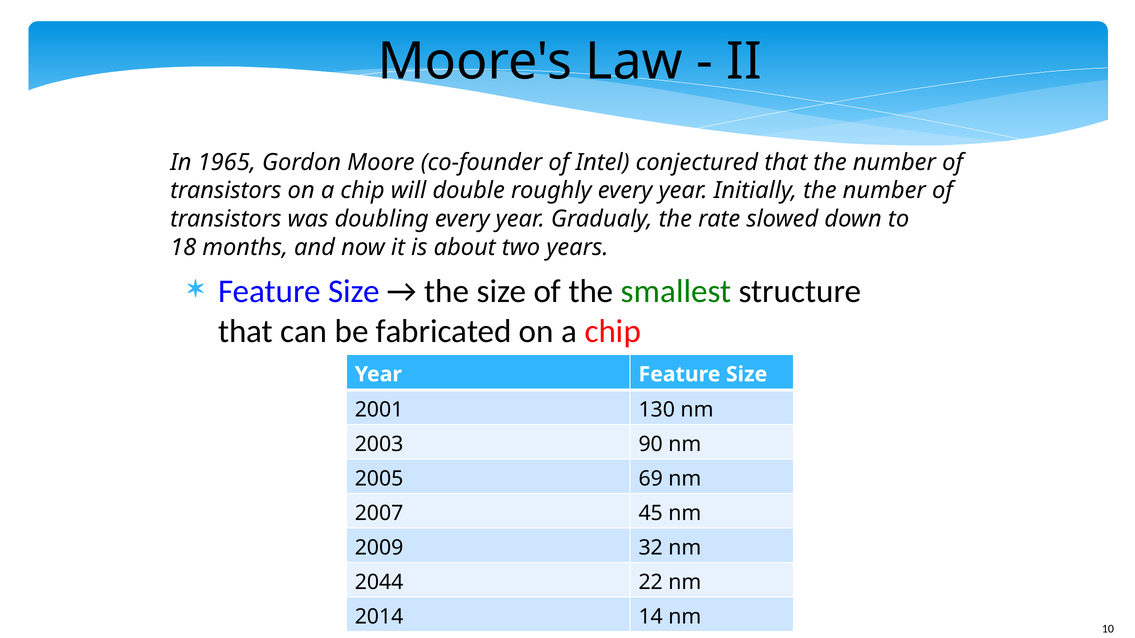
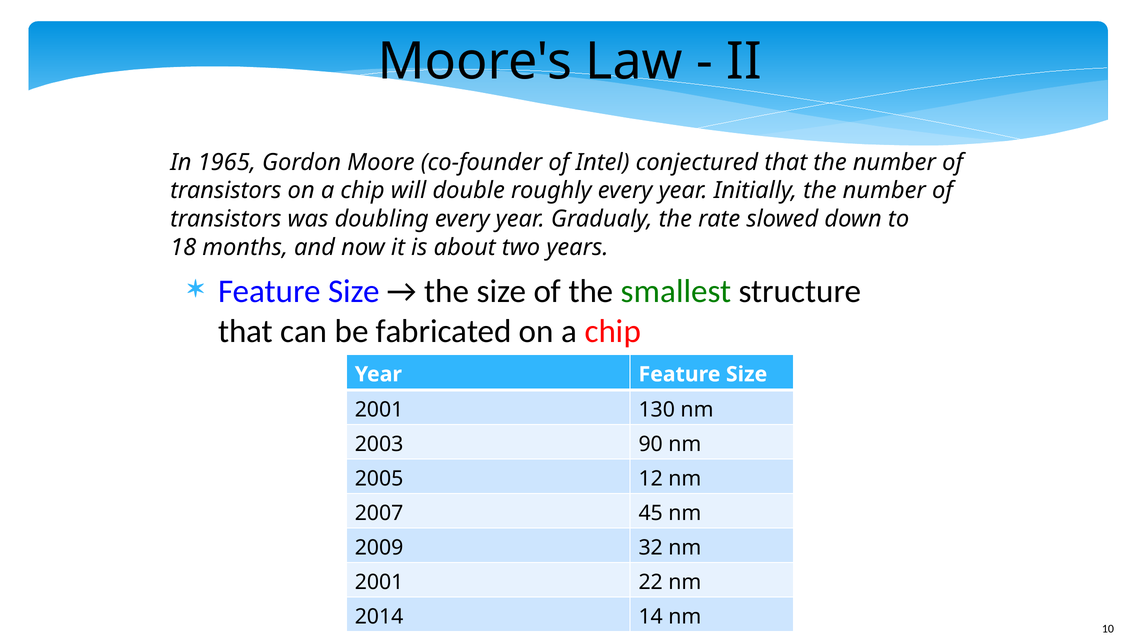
69: 69 -> 12
2044 at (379, 583): 2044 -> 2001
